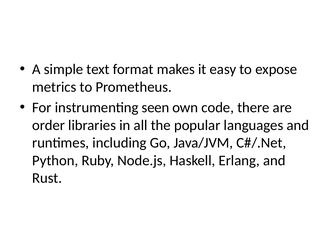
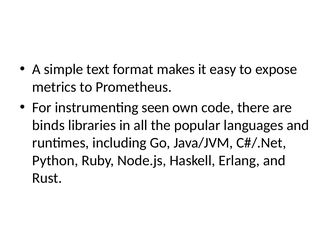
order: order -> binds
